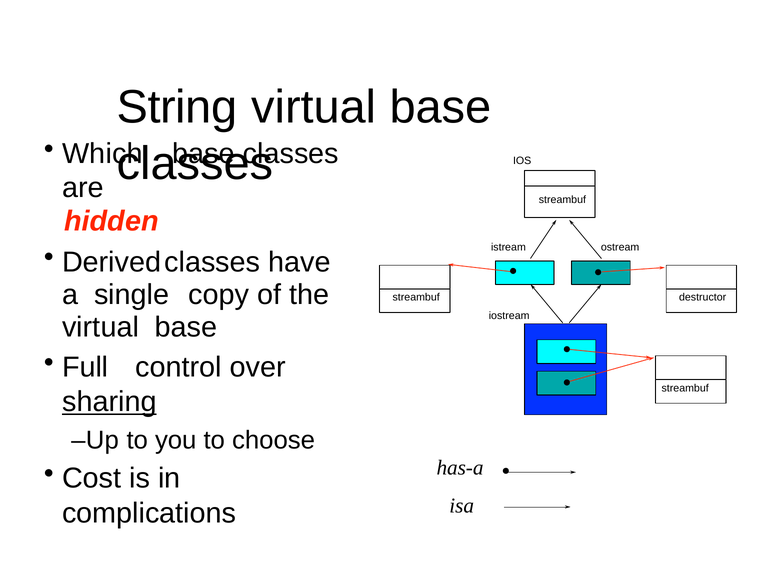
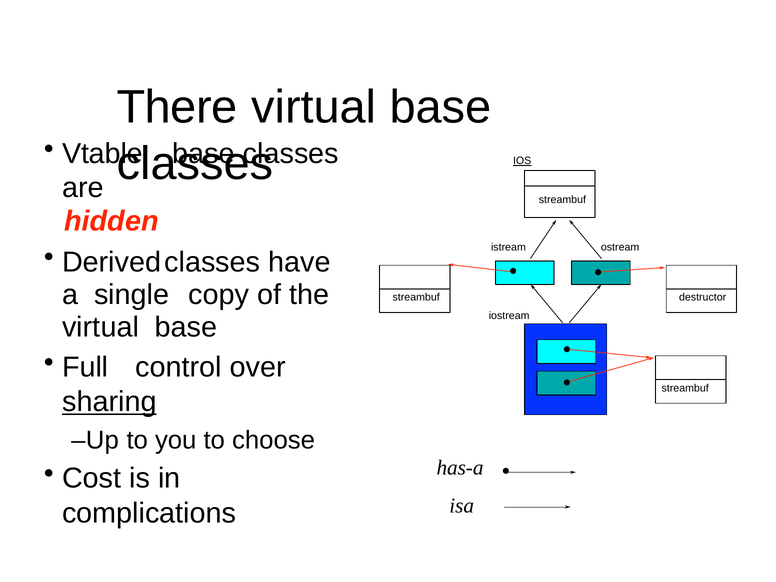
String: String -> There
Which: Which -> Vtable
IOS underline: none -> present
